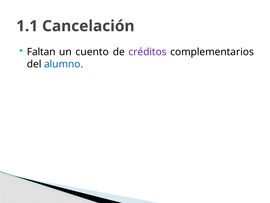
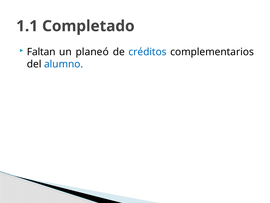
Cancelación: Cancelación -> Completado
cuento: cuento -> planeó
créditos colour: purple -> blue
